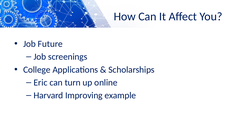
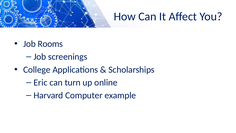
Future: Future -> Rooms
Improving: Improving -> Computer
